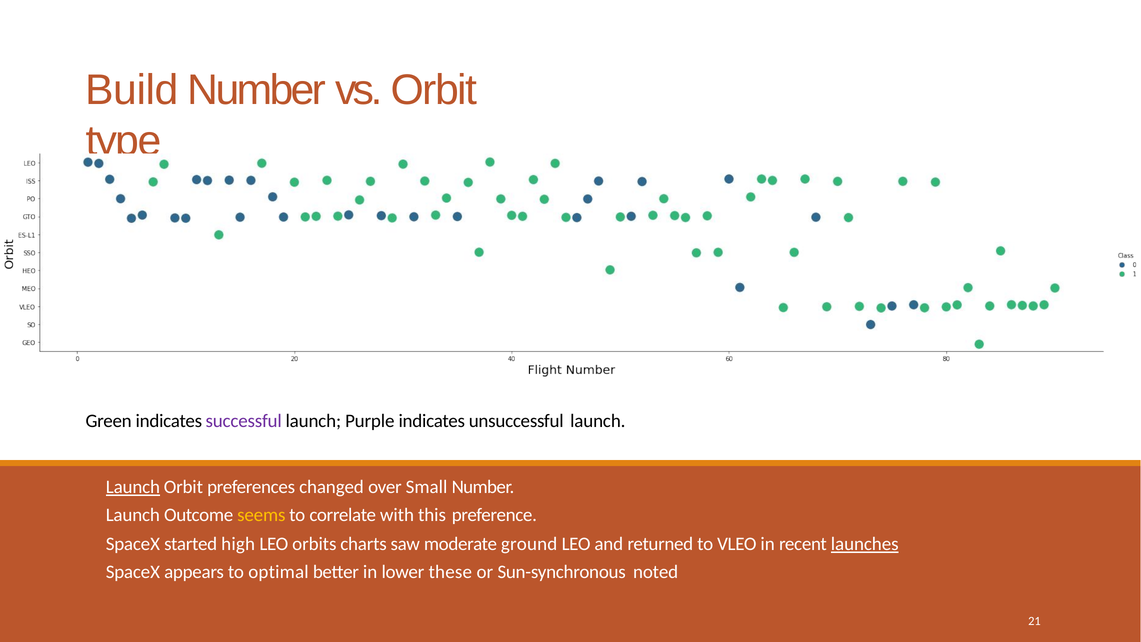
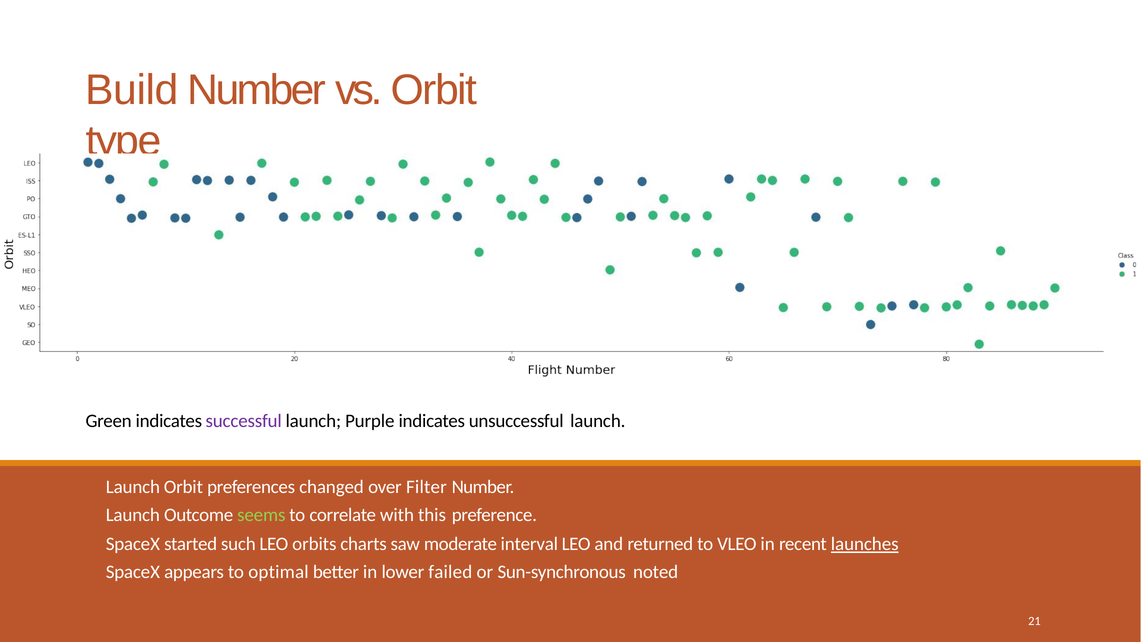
Launch at (133, 487) underline: present -> none
Small: Small -> Filter
seems colour: yellow -> light green
high: high -> such
ground: ground -> interval
these: these -> failed
